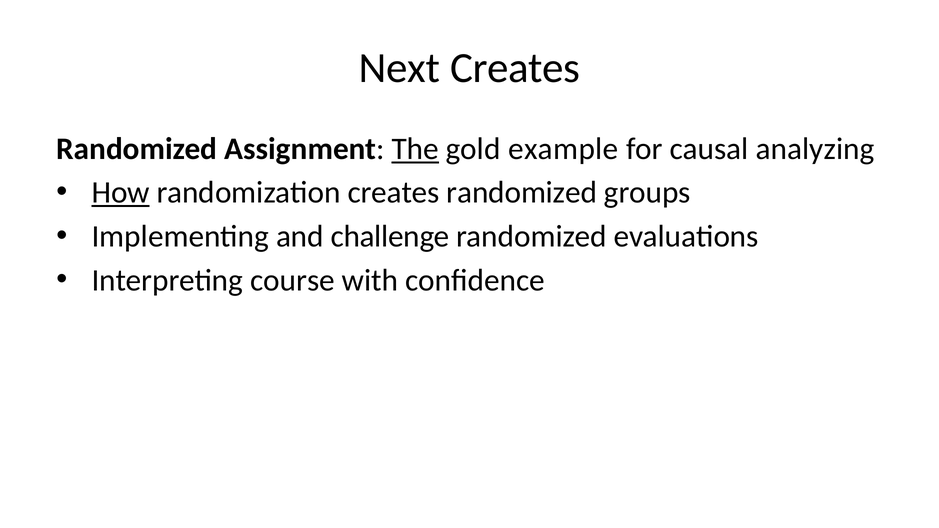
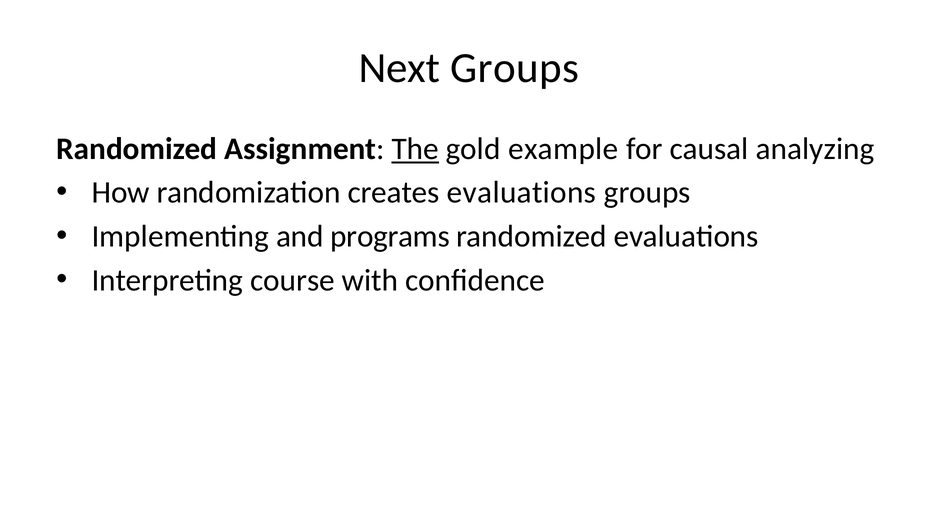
Next Creates: Creates -> Groups
How underline: present -> none
randomization creates randomized: randomized -> evaluations
challenge: challenge -> programs
